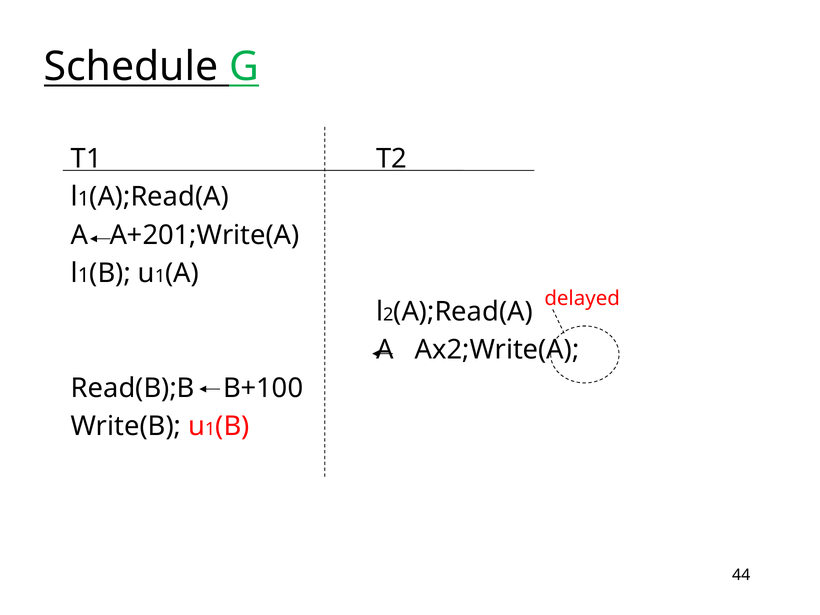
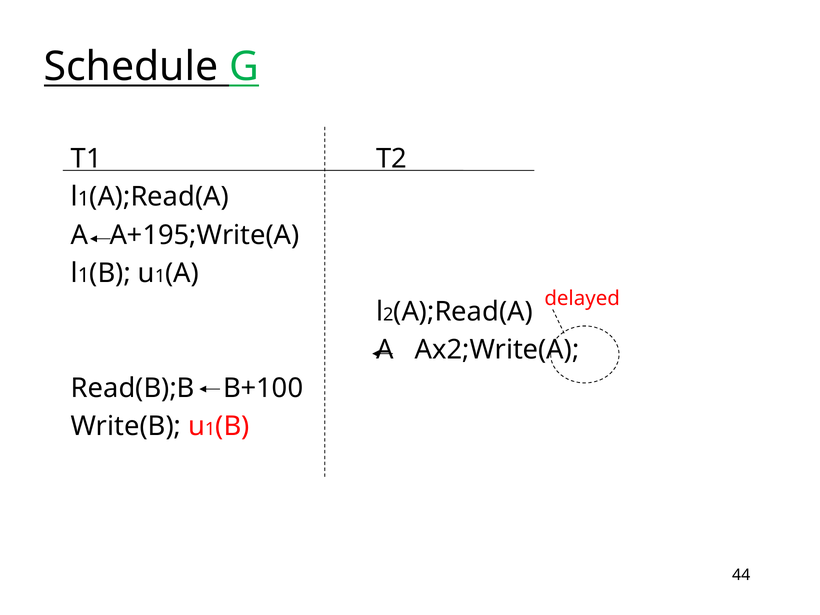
A+201;Write(A: A+201;Write(A -> A+195;Write(A
